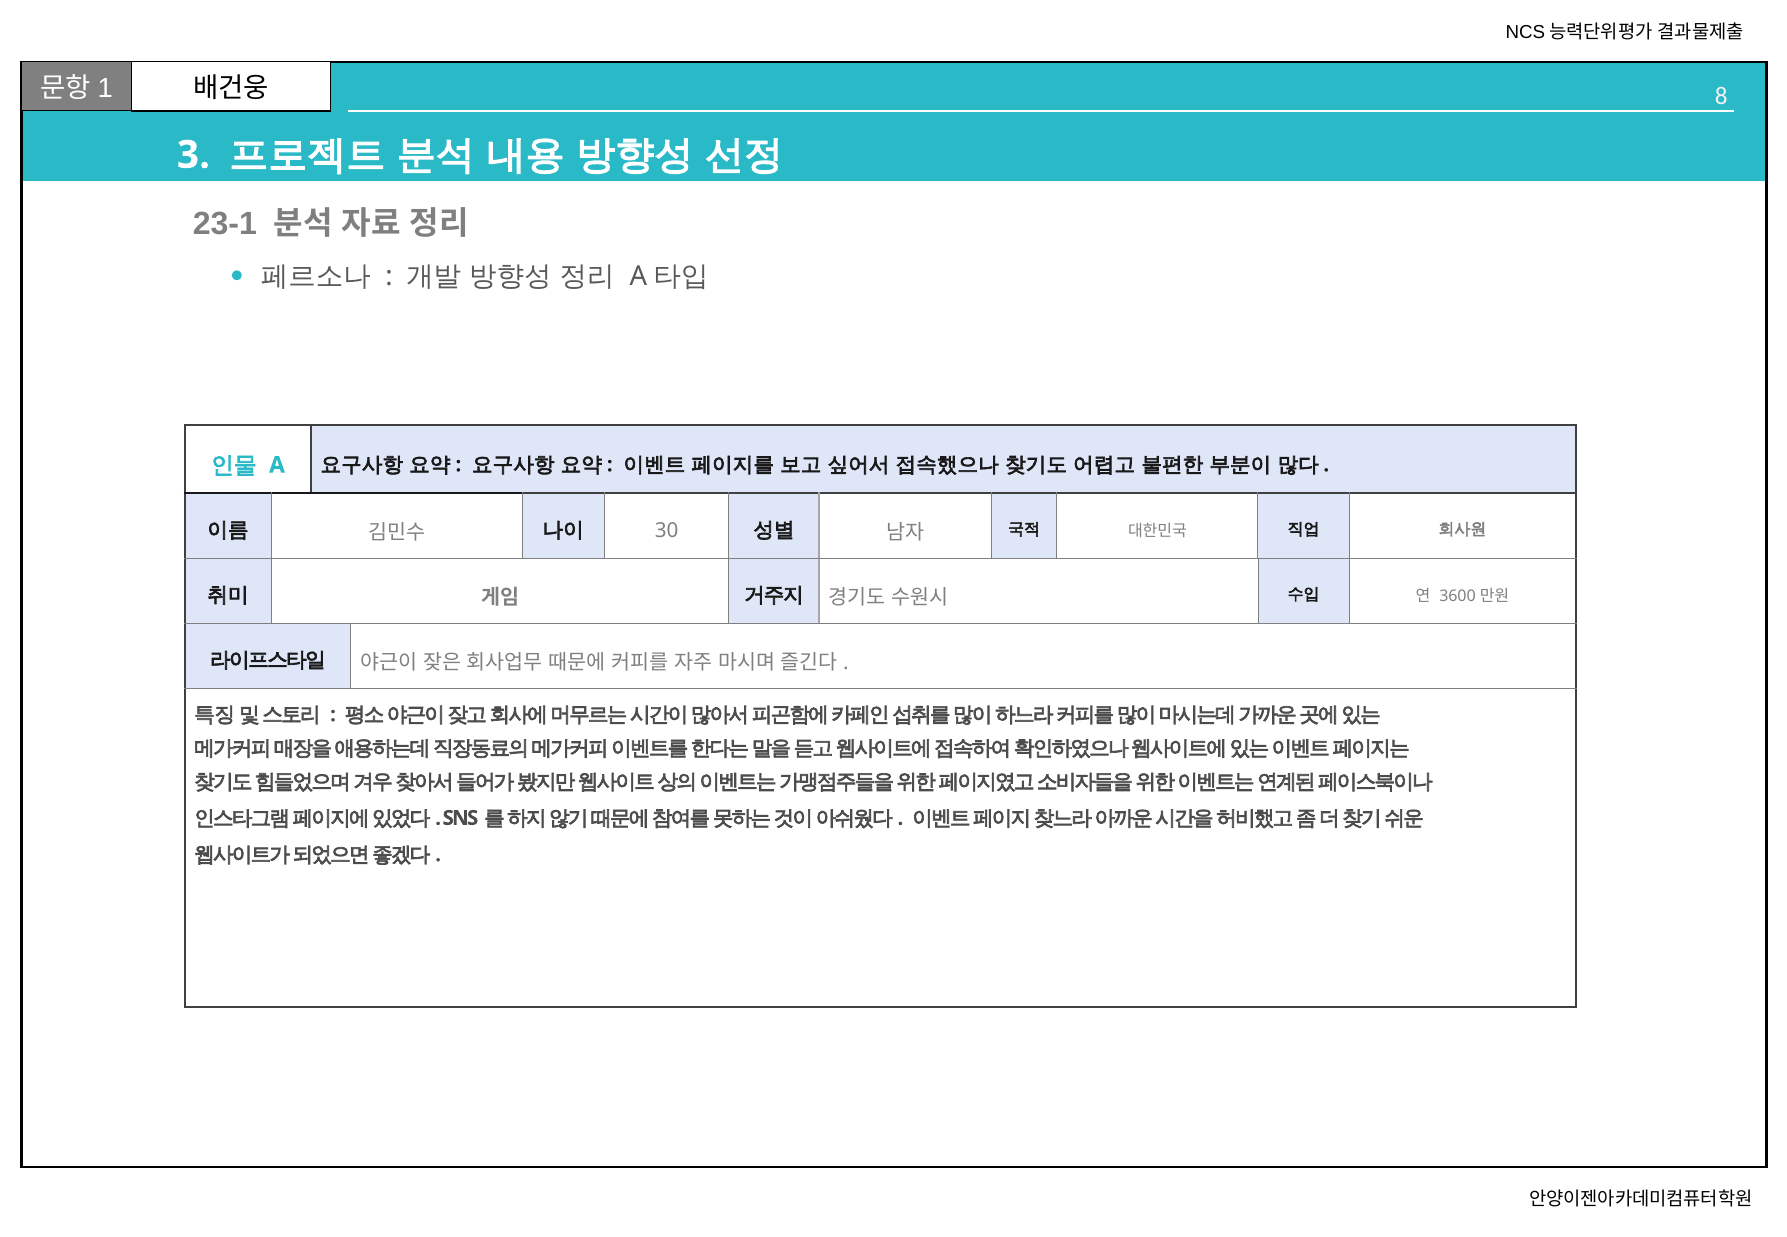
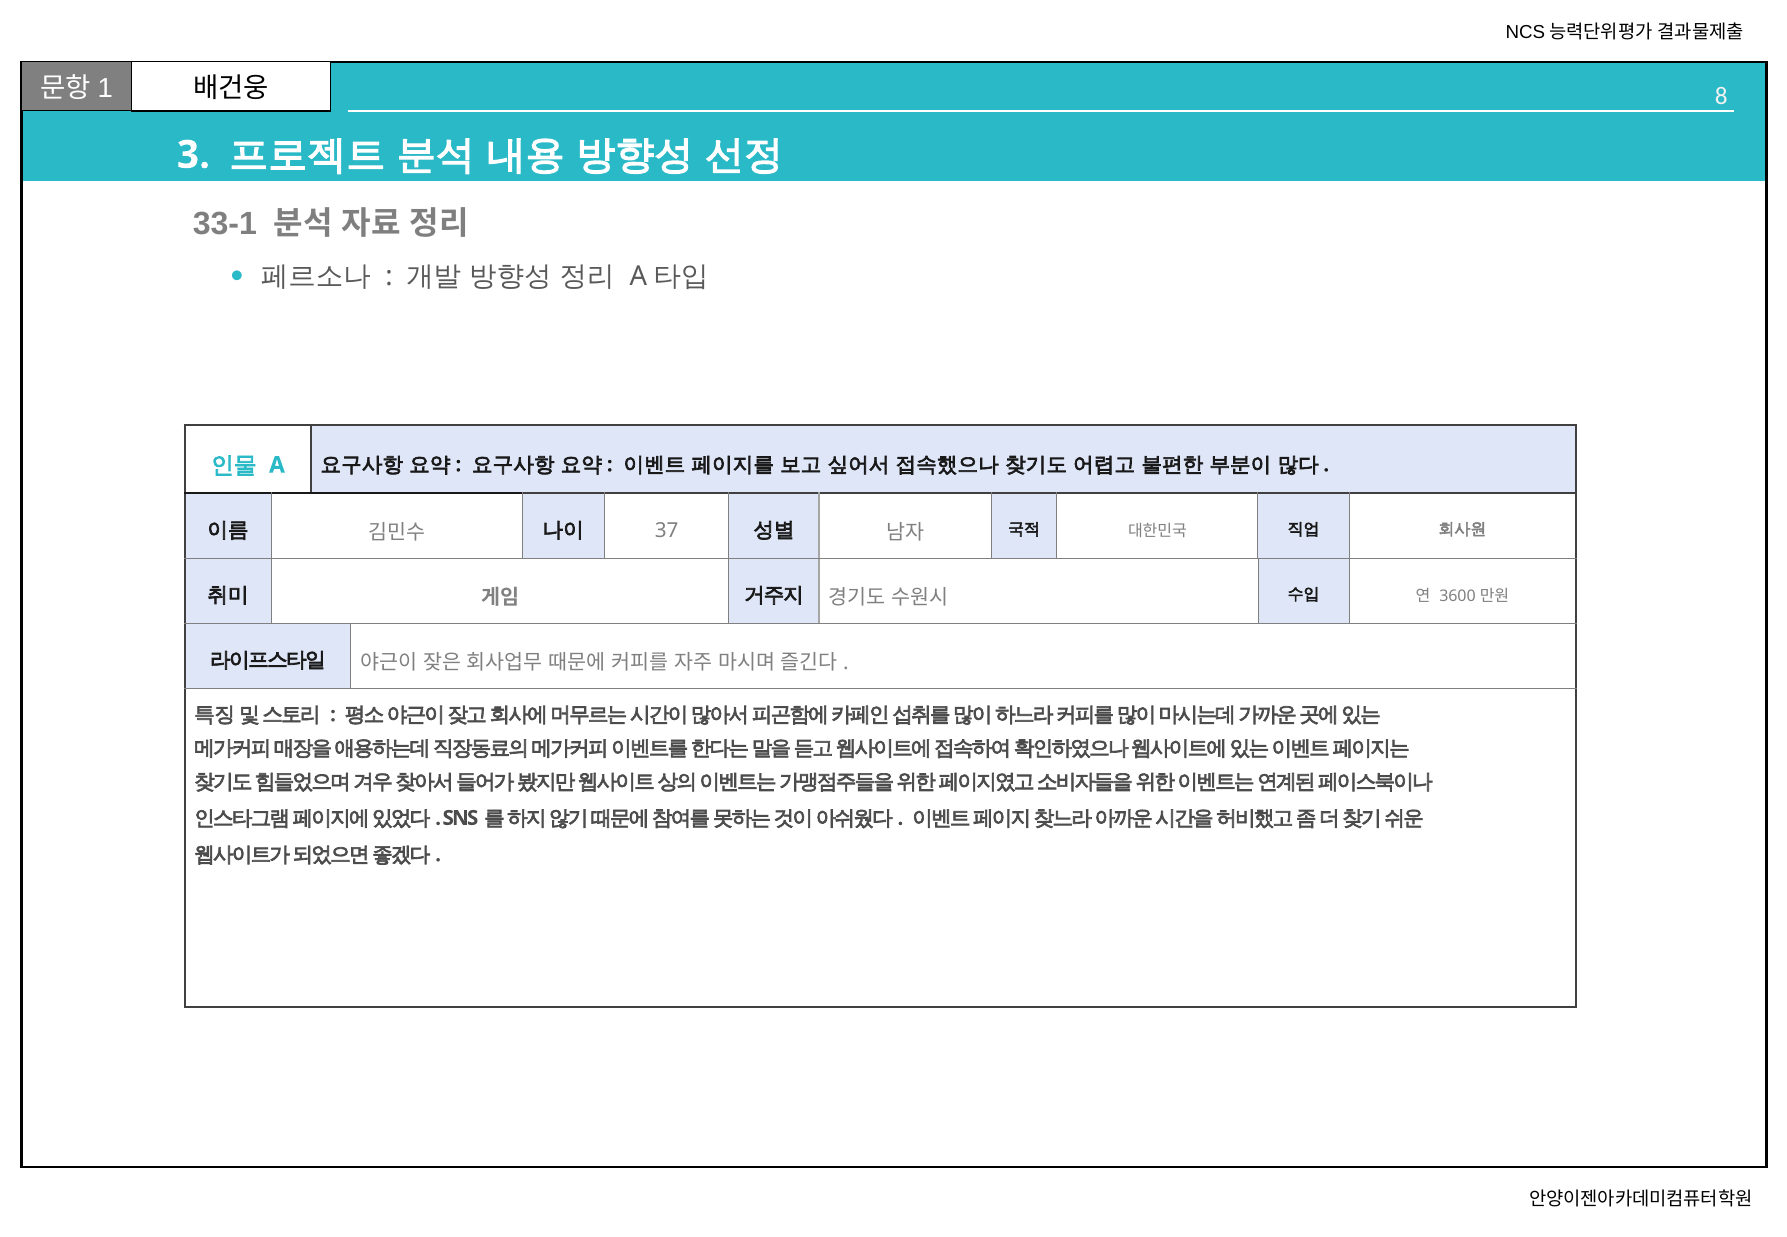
23-1: 23-1 -> 33-1
30: 30 -> 37
